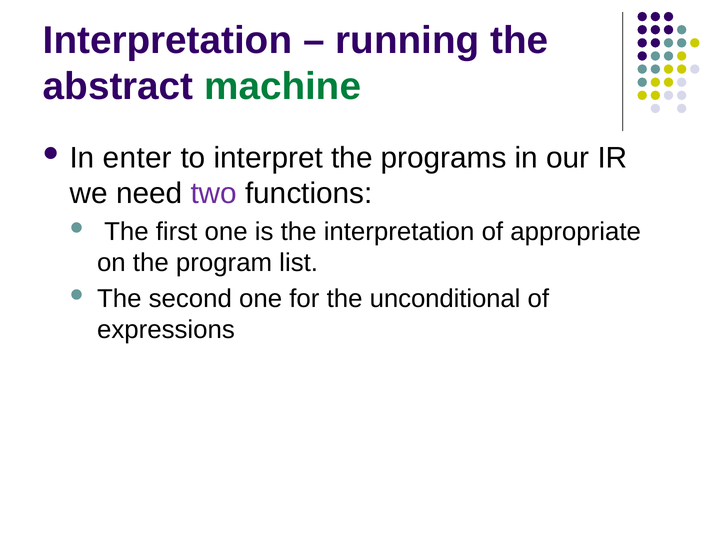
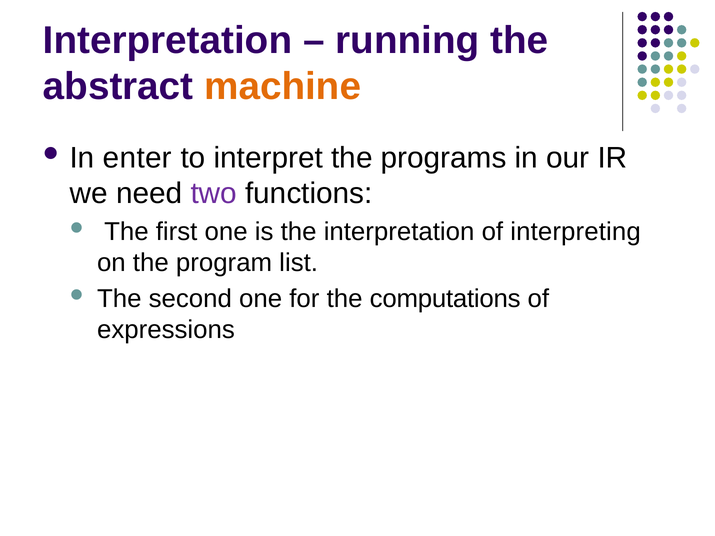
machine colour: green -> orange
appropriate: appropriate -> interpreting
unconditional: unconditional -> computations
